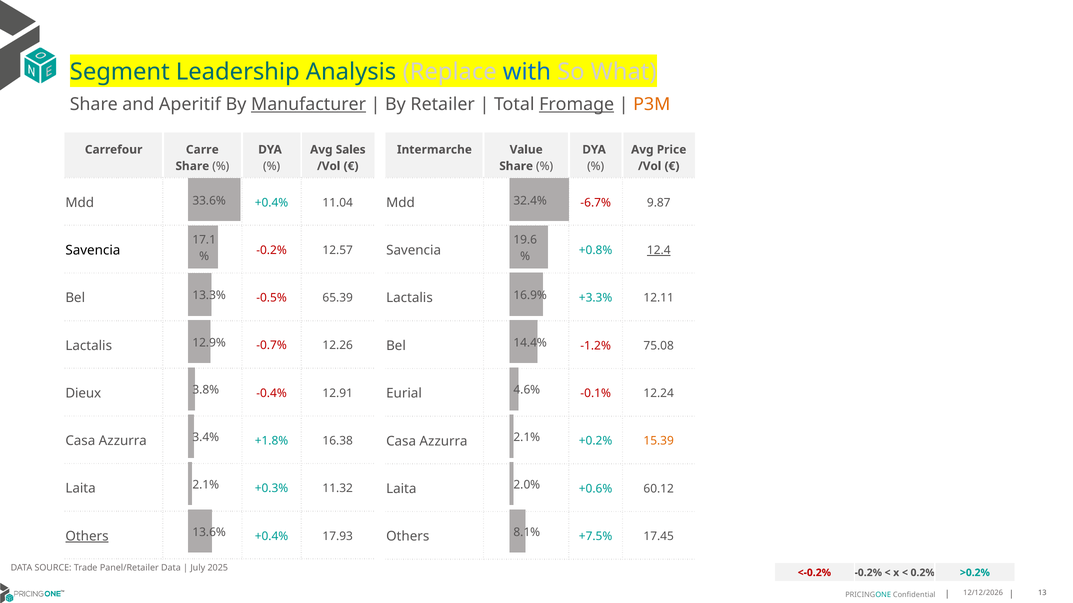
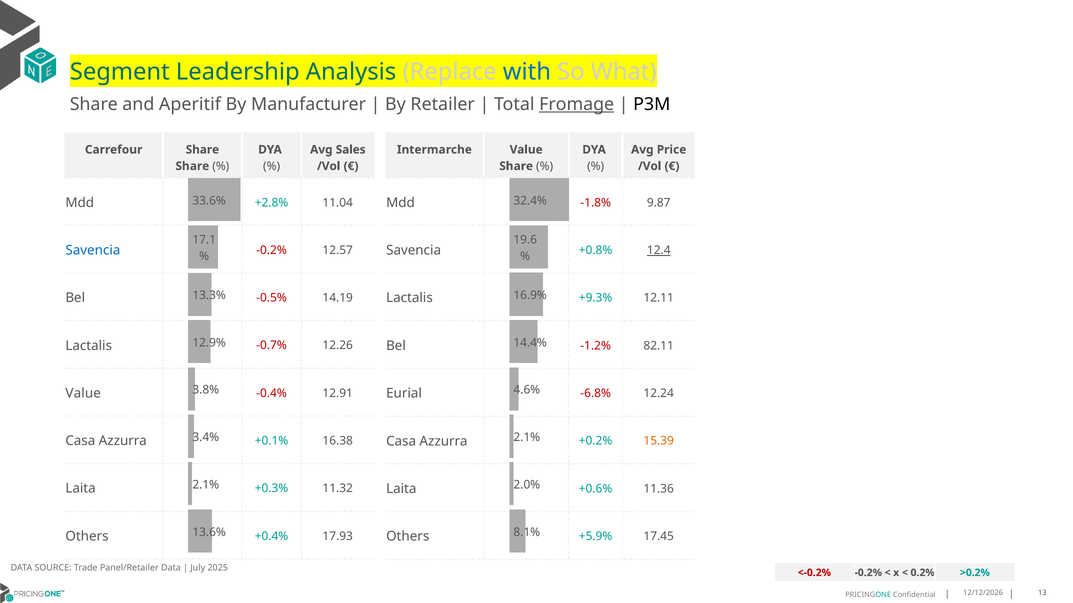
Manufacturer underline: present -> none
P3M colour: orange -> black
Carrefour Carre: Carre -> Share
Mdd +0.4%: +0.4% -> +2.8%
-6.7%: -6.7% -> -1.8%
Savencia at (93, 251) colour: black -> blue
65.39: 65.39 -> 14.19
+3.3%: +3.3% -> +9.3%
75.08: 75.08 -> 82.11
Dieux at (83, 394): Dieux -> Value
-0.1%: -0.1% -> -6.8%
+1.8%: +1.8% -> +0.1%
60.12: 60.12 -> 11.36
Others at (87, 537) underline: present -> none
+7.5%: +7.5% -> +5.9%
